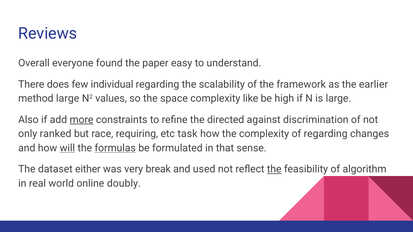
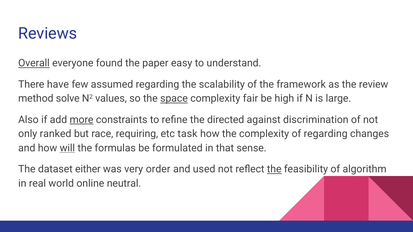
Overall underline: none -> present
does: does -> have
individual: individual -> assumed
earlier: earlier -> review
method large: large -> solve
space underline: none -> present
like: like -> fair
formulas underline: present -> none
break: break -> order
doubly: doubly -> neutral
